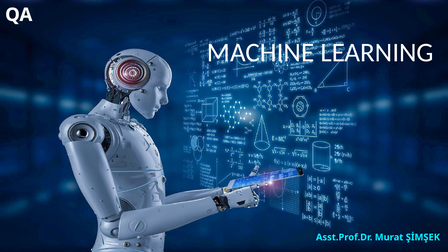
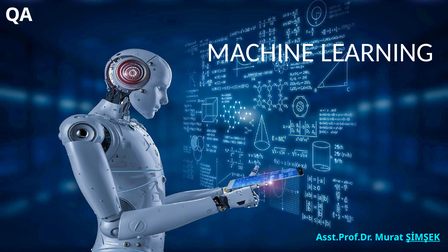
ŞİMŞEK underline: none -> present
